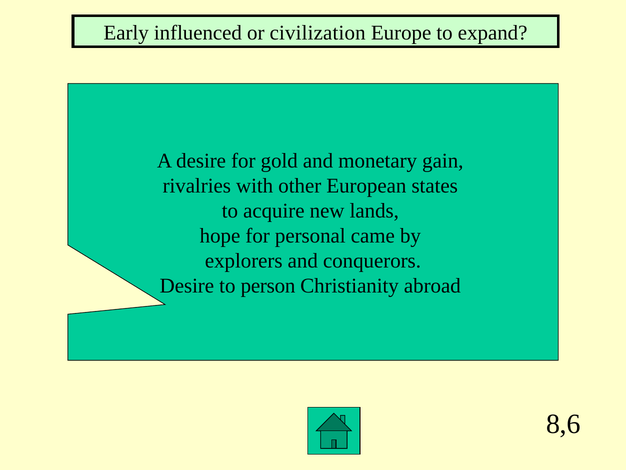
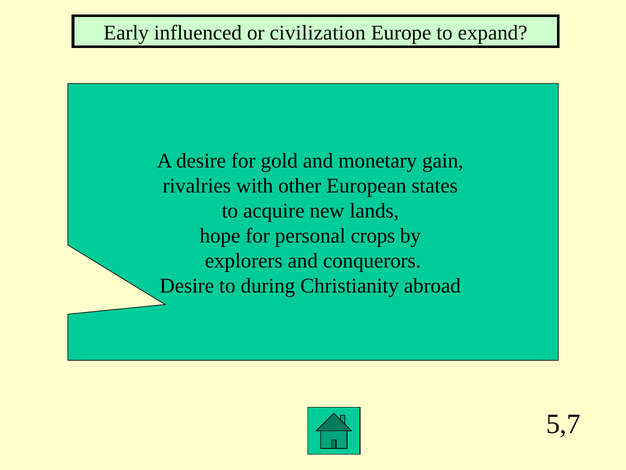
came: came -> crops
person: person -> during
8,6: 8,6 -> 5,7
